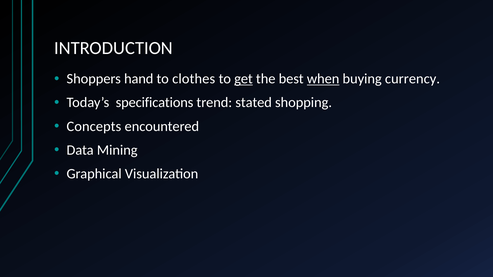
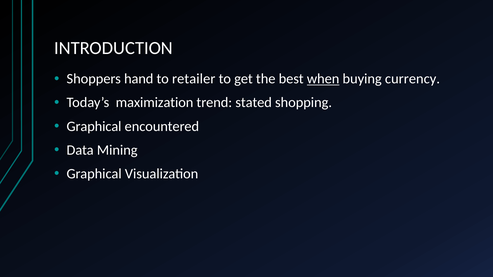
clothes: clothes -> retailer
get underline: present -> none
specifications: specifications -> maximization
Concepts at (94, 126): Concepts -> Graphical
